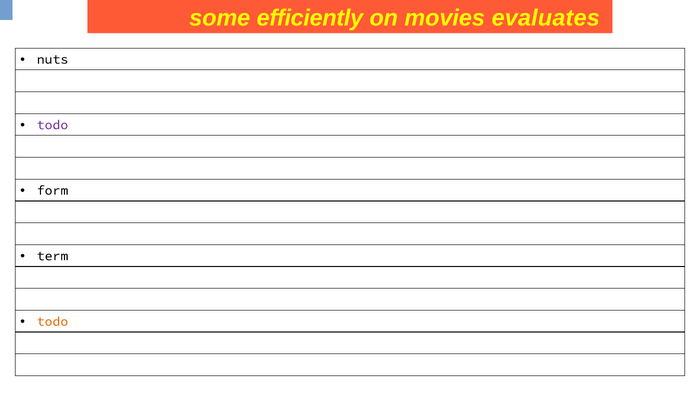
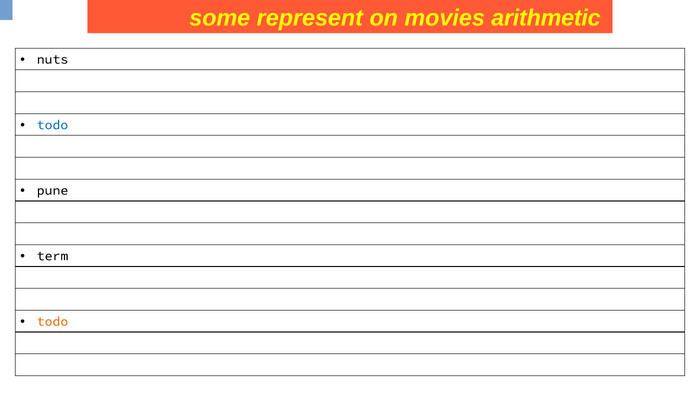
efficiently: efficiently -> represent
evaluates: evaluates -> arithmetic
todo at (52, 125) colour: purple -> blue
form: form -> pune
